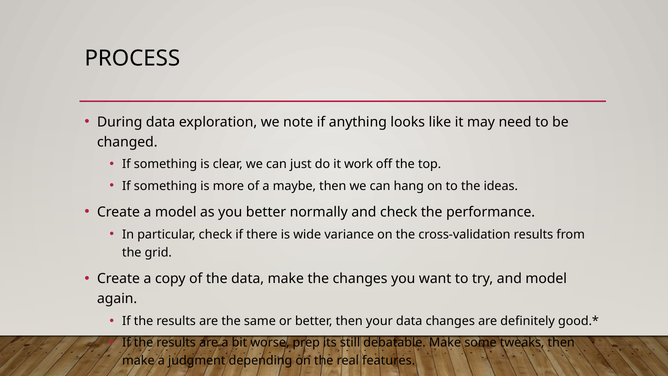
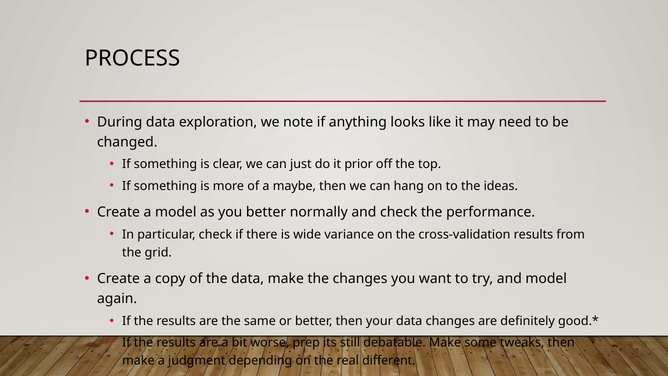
work: work -> prior
features: features -> different
